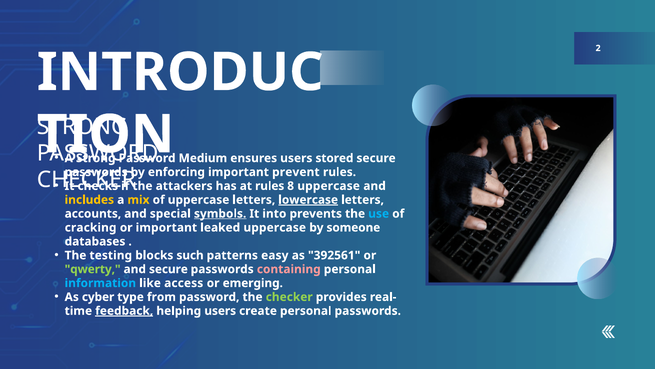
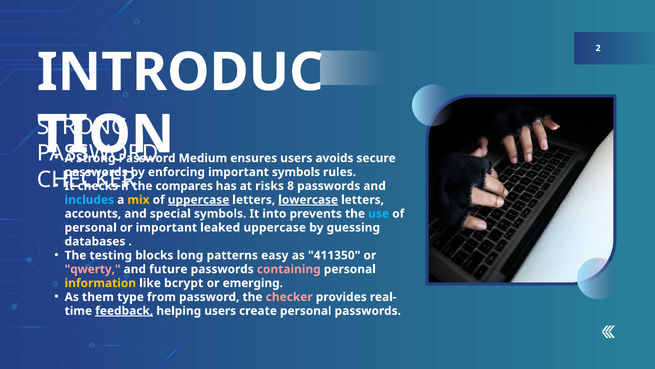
stored: stored -> avoids
important prevent: prevent -> symbols
attackers: attackers -> compares
at rules: rules -> risks
8 uppercase: uppercase -> passwords
includes colour: yellow -> light blue
uppercase at (199, 200) underline: none -> present
symbols at (220, 213) underline: present -> none
cracking at (91, 227): cracking -> personal
someone: someone -> guessing
such: such -> long
392561: 392561 -> 411350
qwerty colour: light green -> pink
and secure: secure -> future
information colour: light blue -> yellow
access: access -> bcrypt
cyber: cyber -> them
checker at (289, 297) colour: light green -> pink
